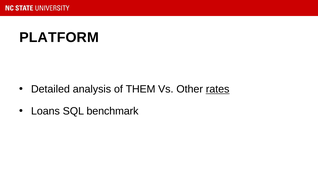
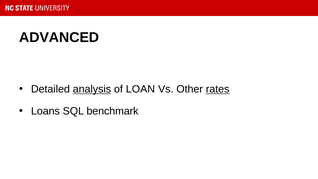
PLATFORM: PLATFORM -> ADVANCED
analysis underline: none -> present
THEM: THEM -> LOAN
